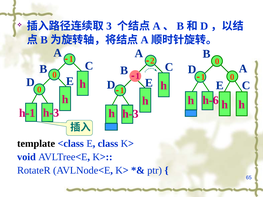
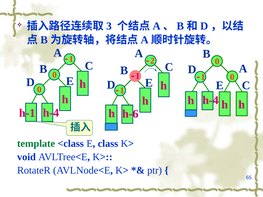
h-6 at (211, 100): h-6 -> h-4
h-3 at (51, 113): h-3 -> h-4
h-3 at (130, 114): h-3 -> h-6
template colour: black -> green
